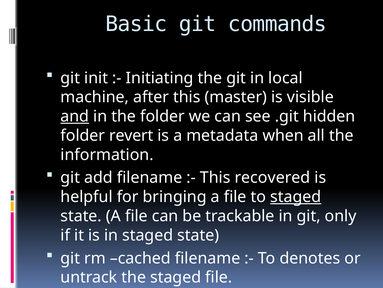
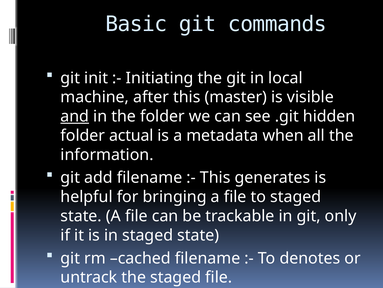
revert: revert -> actual
recovered: recovered -> generates
staged at (296, 196) underline: present -> none
